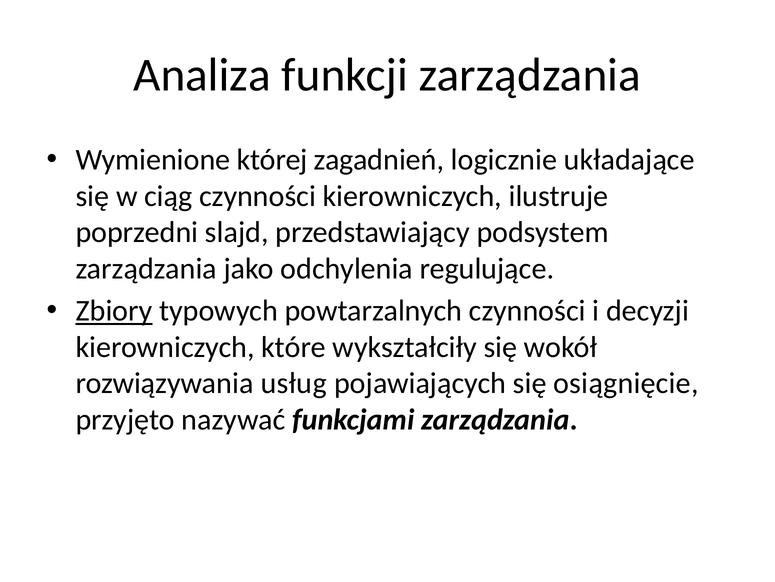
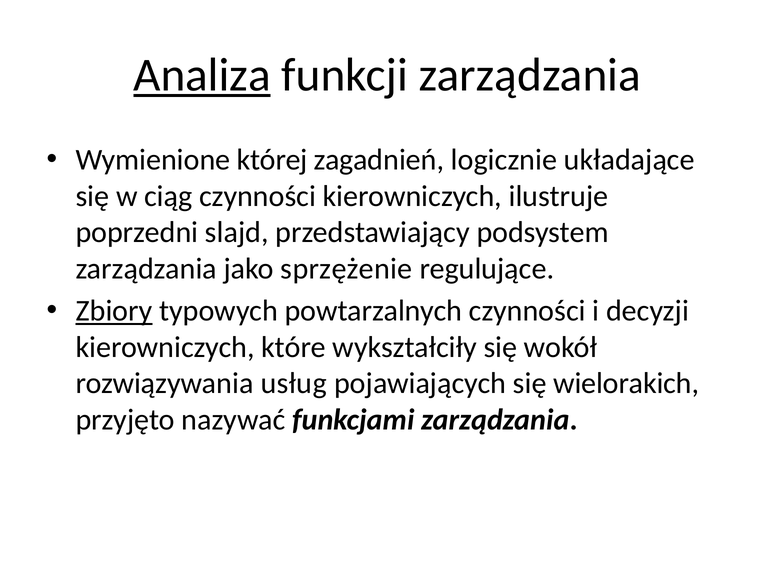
Analiza underline: none -> present
odchylenia: odchylenia -> sprzężenie
osiągnięcie: osiągnięcie -> wielorakich
